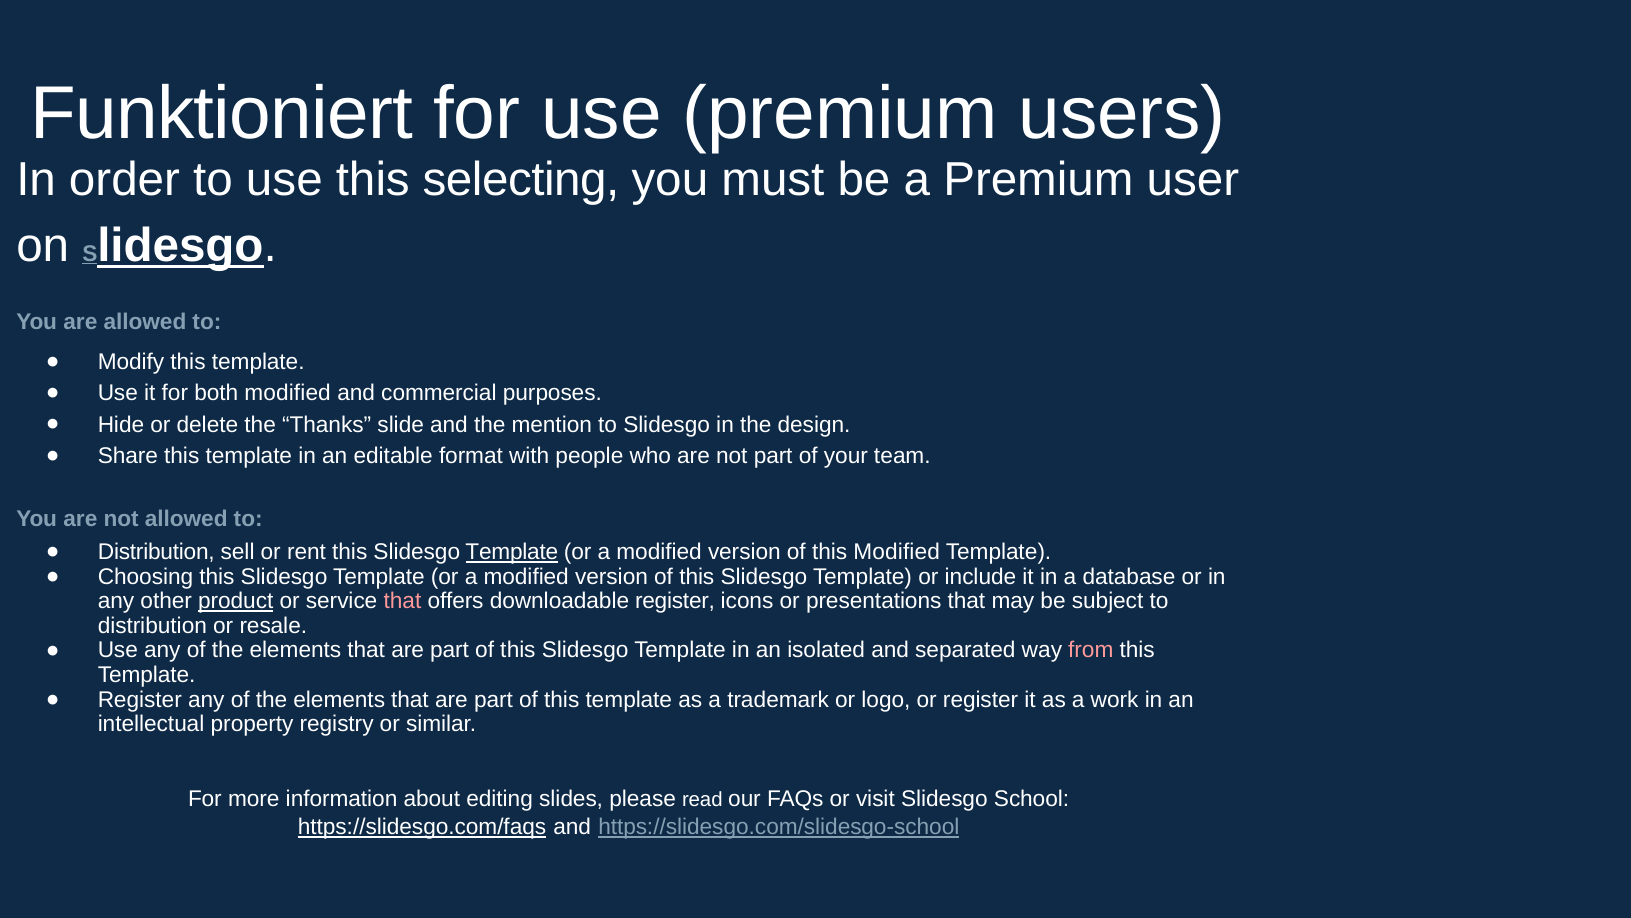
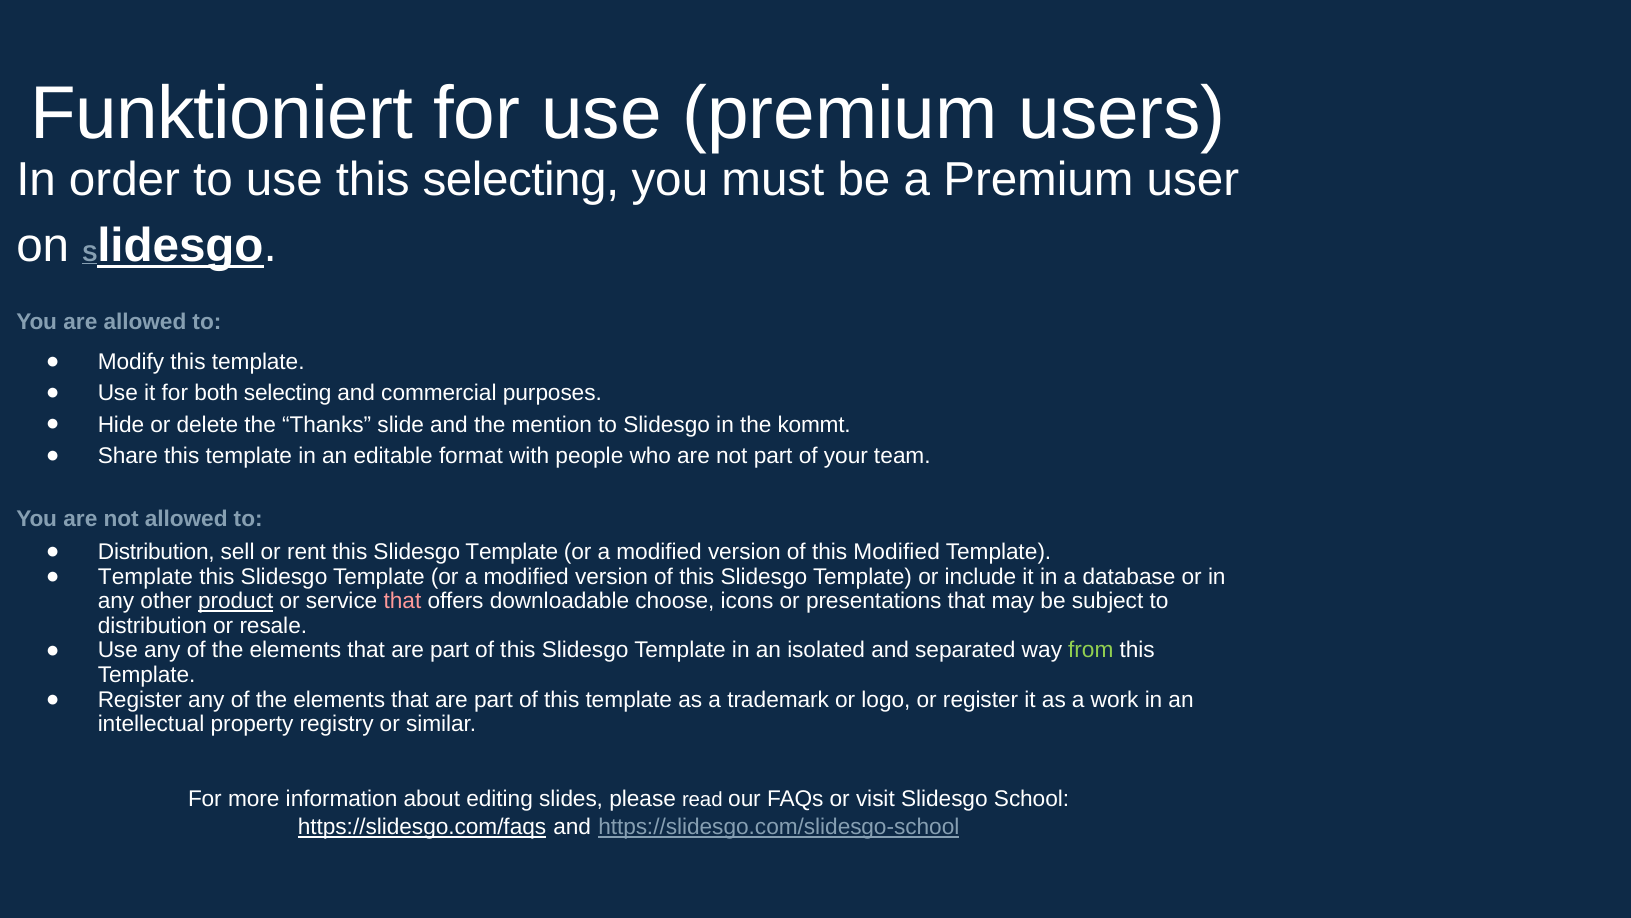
both modified: modified -> selecting
design: design -> kommt
Template at (512, 552) underline: present -> none
Choosing at (146, 577): Choosing -> Template
downloadable register: register -> choose
from colour: pink -> light green
